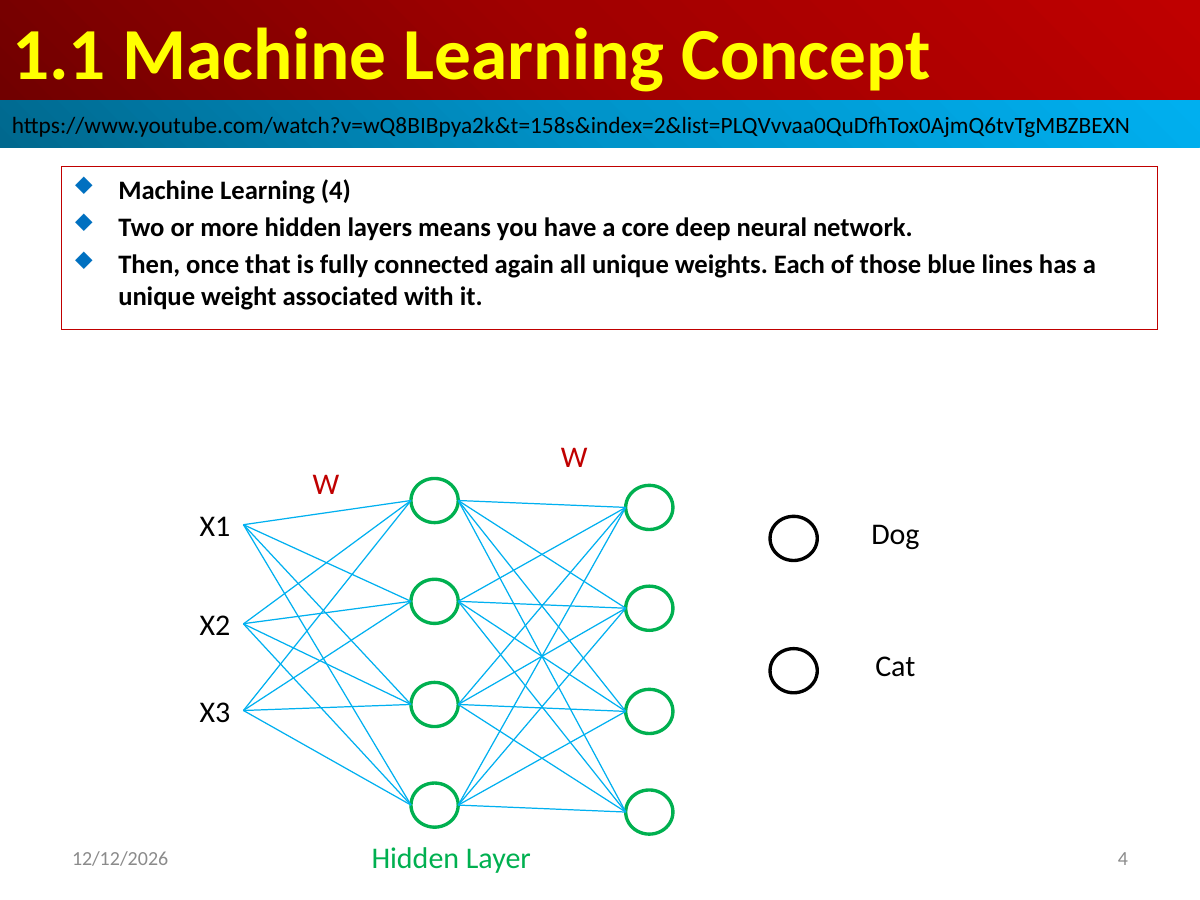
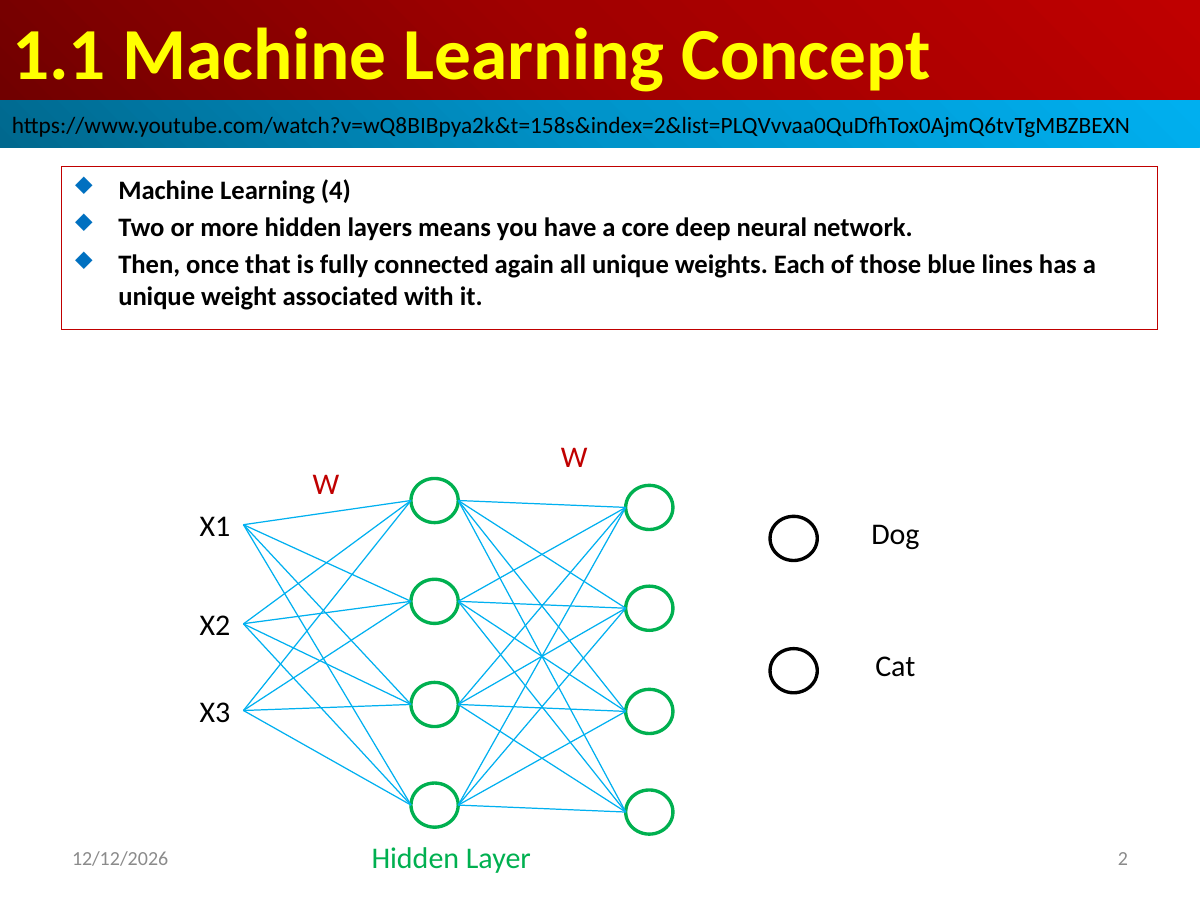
4 at (1123, 859): 4 -> 2
